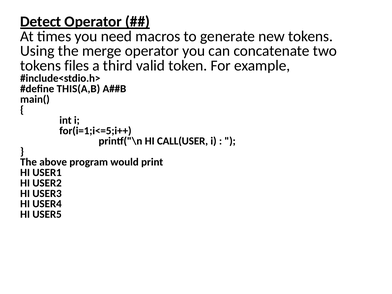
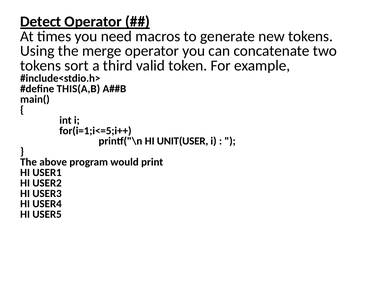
files: files -> sort
CALL(USER: CALL(USER -> UNIT(USER
